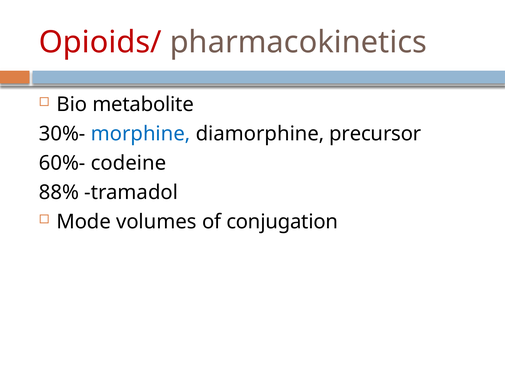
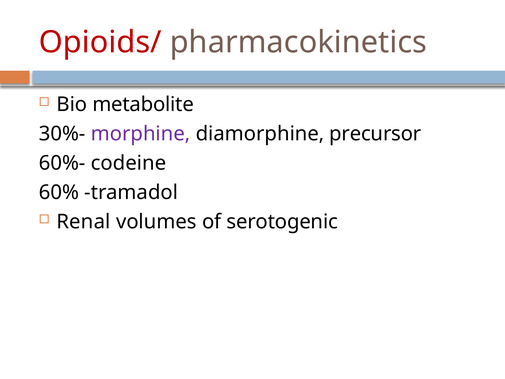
morphine colour: blue -> purple
88%: 88% -> 60%
Mode: Mode -> Renal
conjugation: conjugation -> serotogenic
